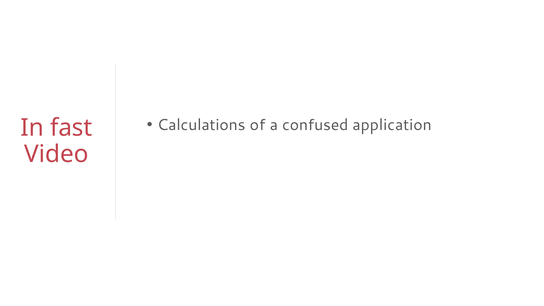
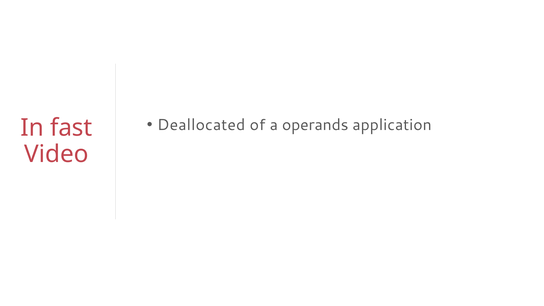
Calculations: Calculations -> Deallocated
confused: confused -> operands
